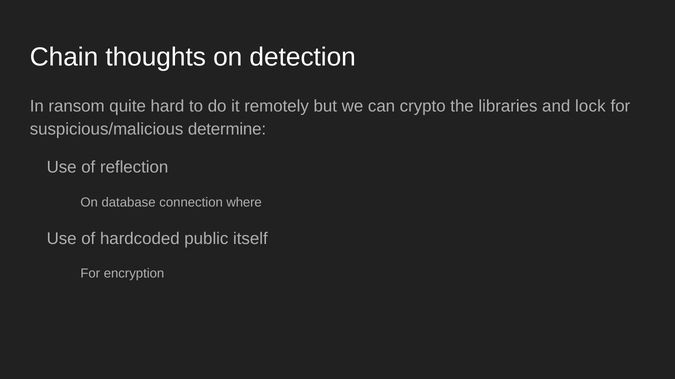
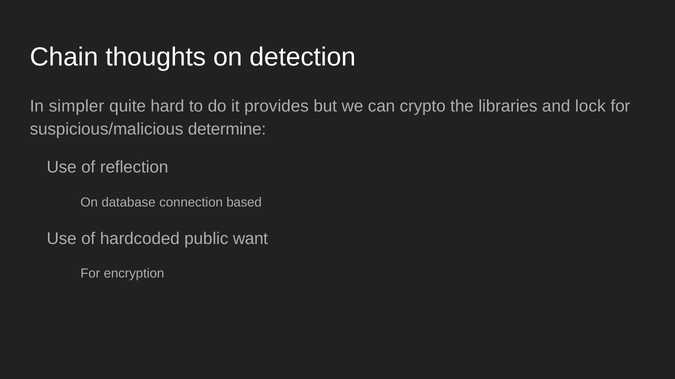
ransom: ransom -> simpler
remotely: remotely -> provides
where: where -> based
itself: itself -> want
